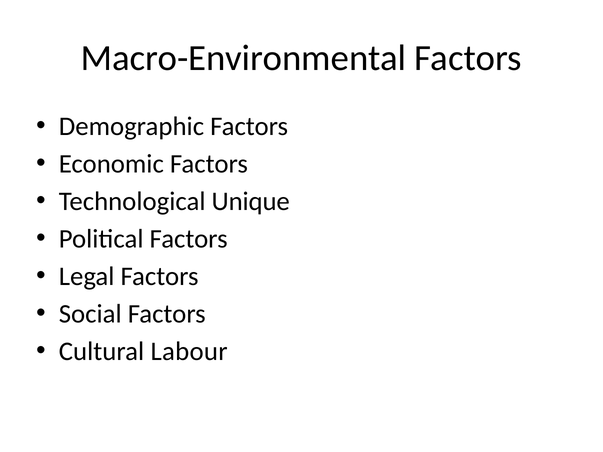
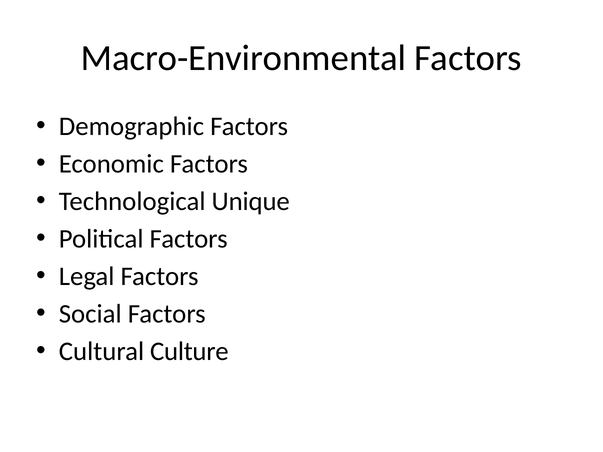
Labour: Labour -> Culture
